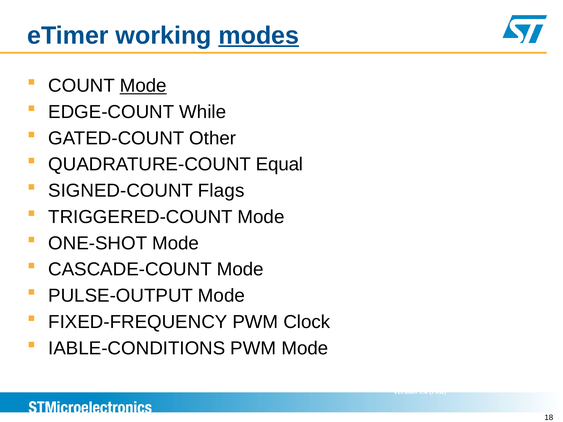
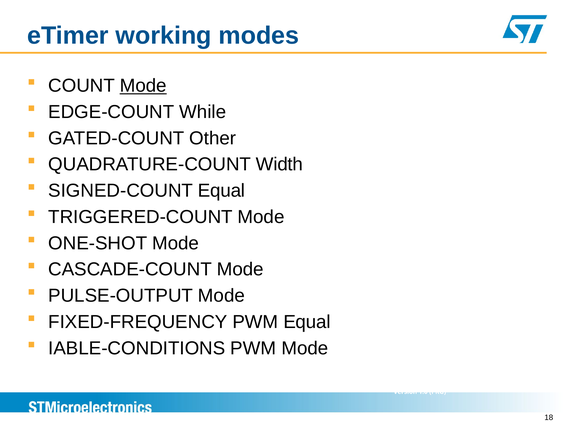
modes underline: present -> none
Equal: Equal -> Width
SIGNED-COUNT Flags: Flags -> Equal
PWM Clock: Clock -> Equal
